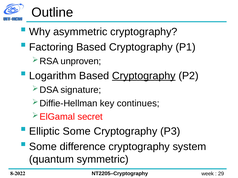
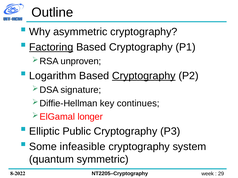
Factoring underline: none -> present
secret: secret -> longer
Elliptic Some: Some -> Public
difference: difference -> infeasible
